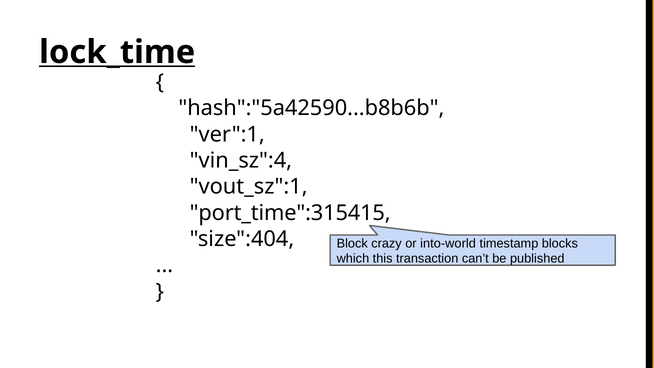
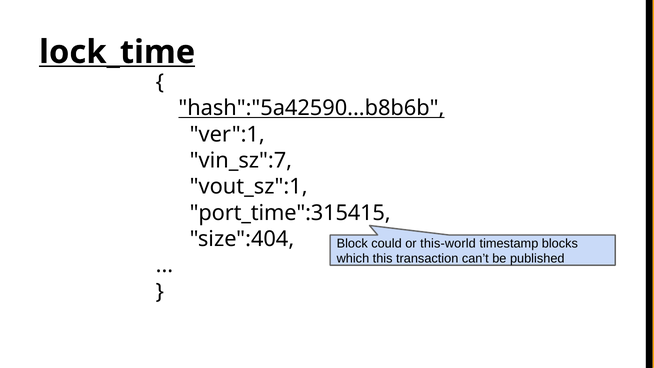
hash":"5a42590...b8b6b underline: none -> present
vin_sz":4: vin_sz":4 -> vin_sz":7
crazy: crazy -> could
into-world: into-world -> this-world
